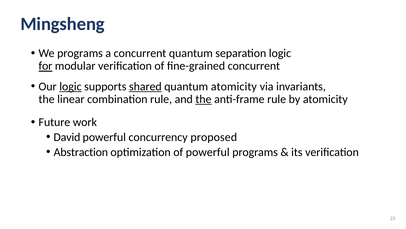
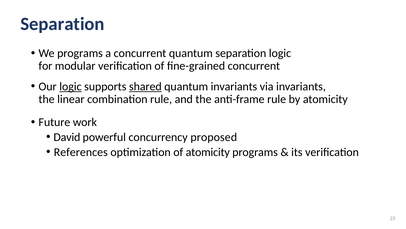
Mingsheng at (63, 24): Mingsheng -> Separation
for underline: present -> none
quantum atomicity: atomicity -> invariants
the at (203, 99) underline: present -> none
Abstraction: Abstraction -> References
of powerful: powerful -> atomicity
